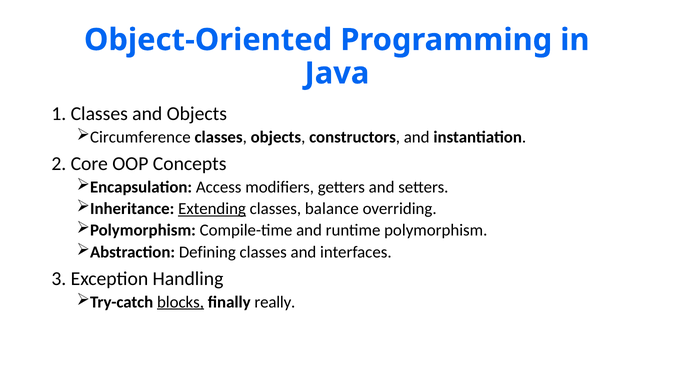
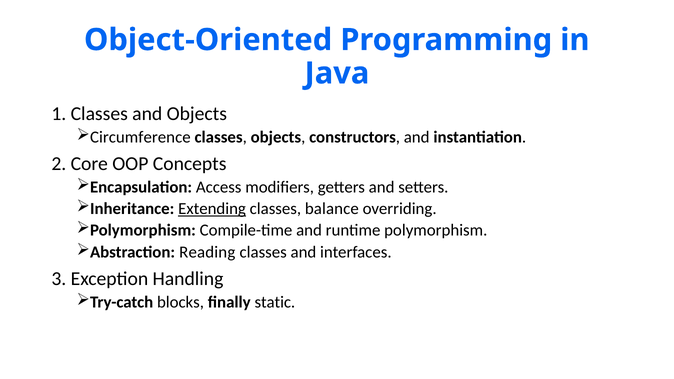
Defining: Defining -> Reading
blocks underline: present -> none
really: really -> static
